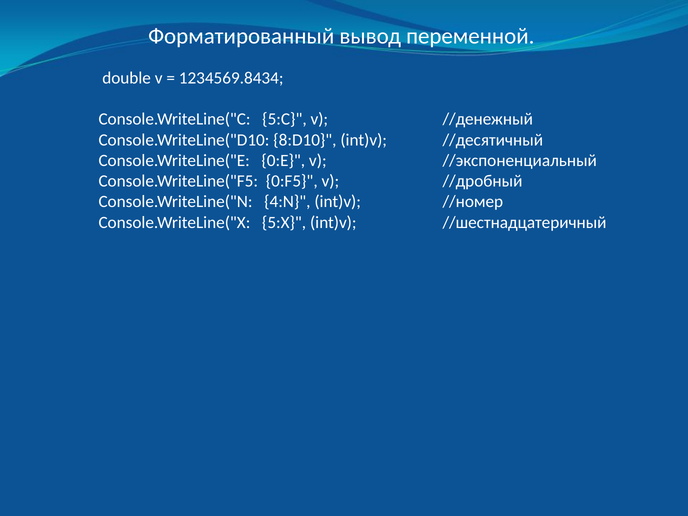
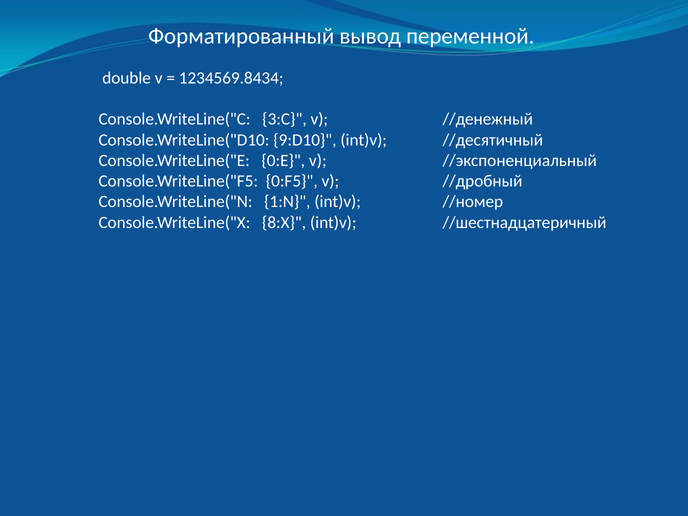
5:C: 5:C -> 3:C
8:D10: 8:D10 -> 9:D10
4:N: 4:N -> 1:N
5:X: 5:X -> 8:X
